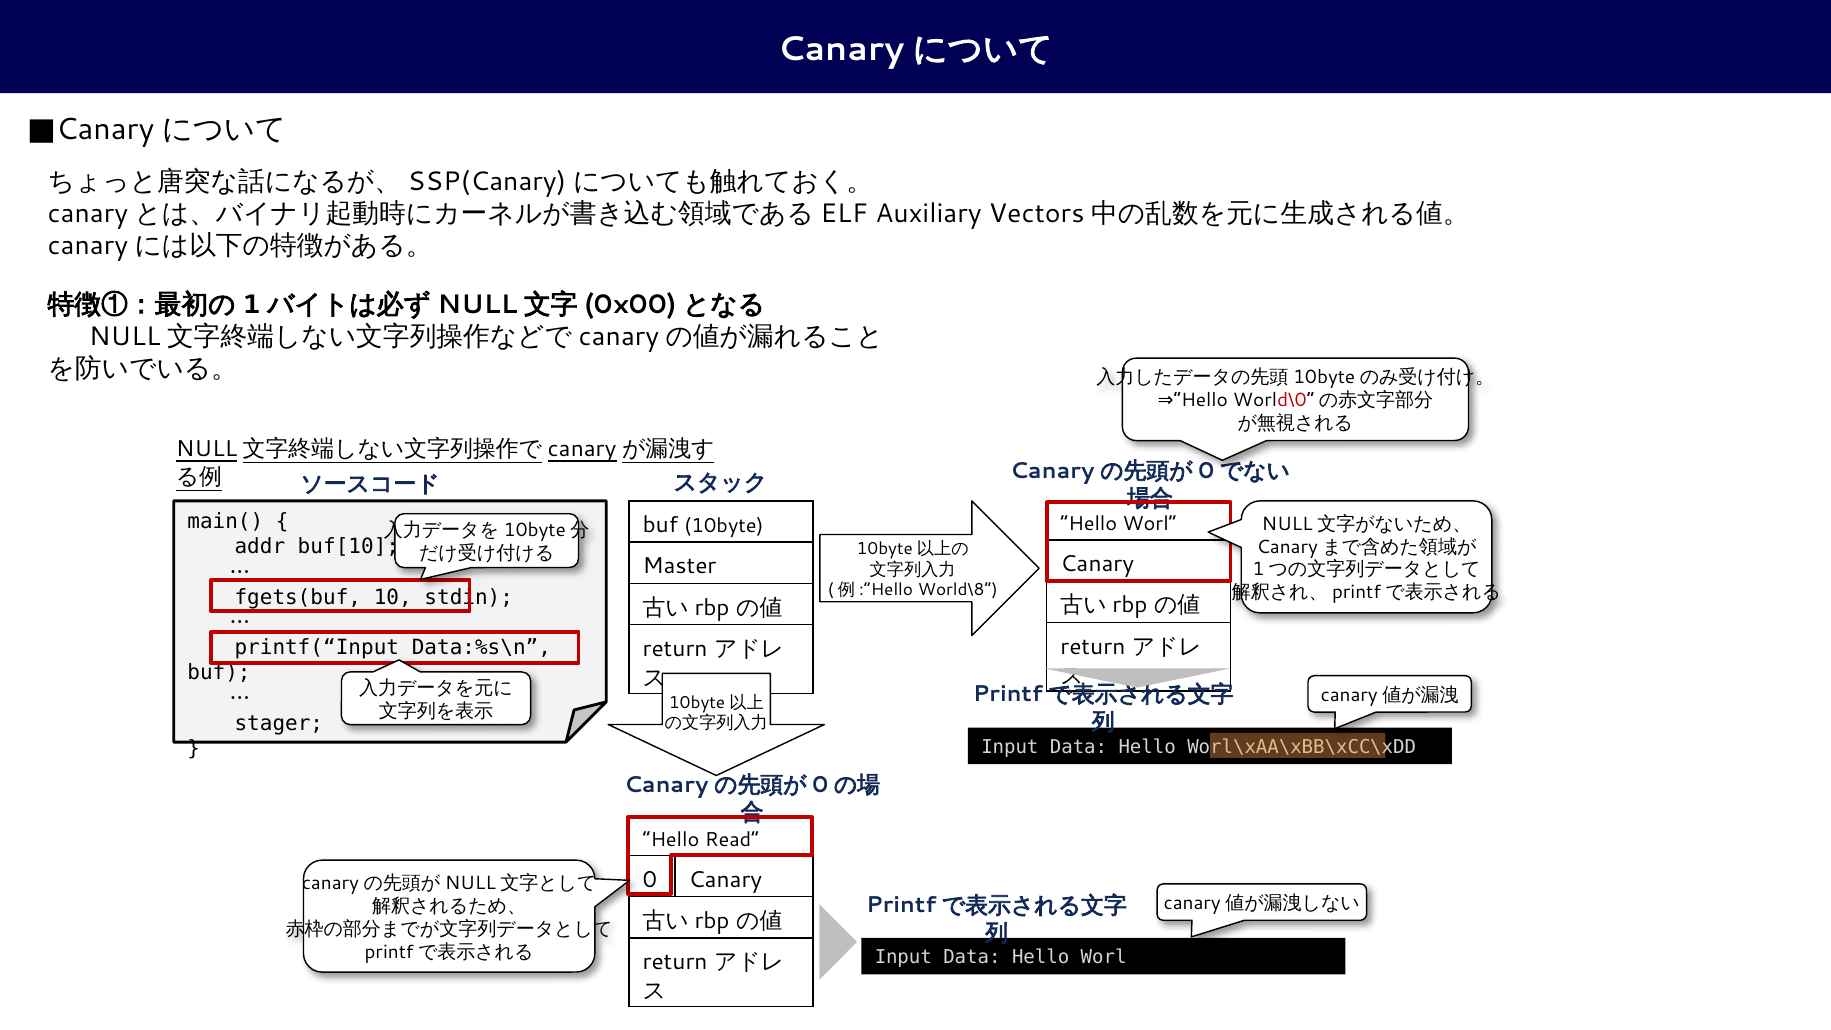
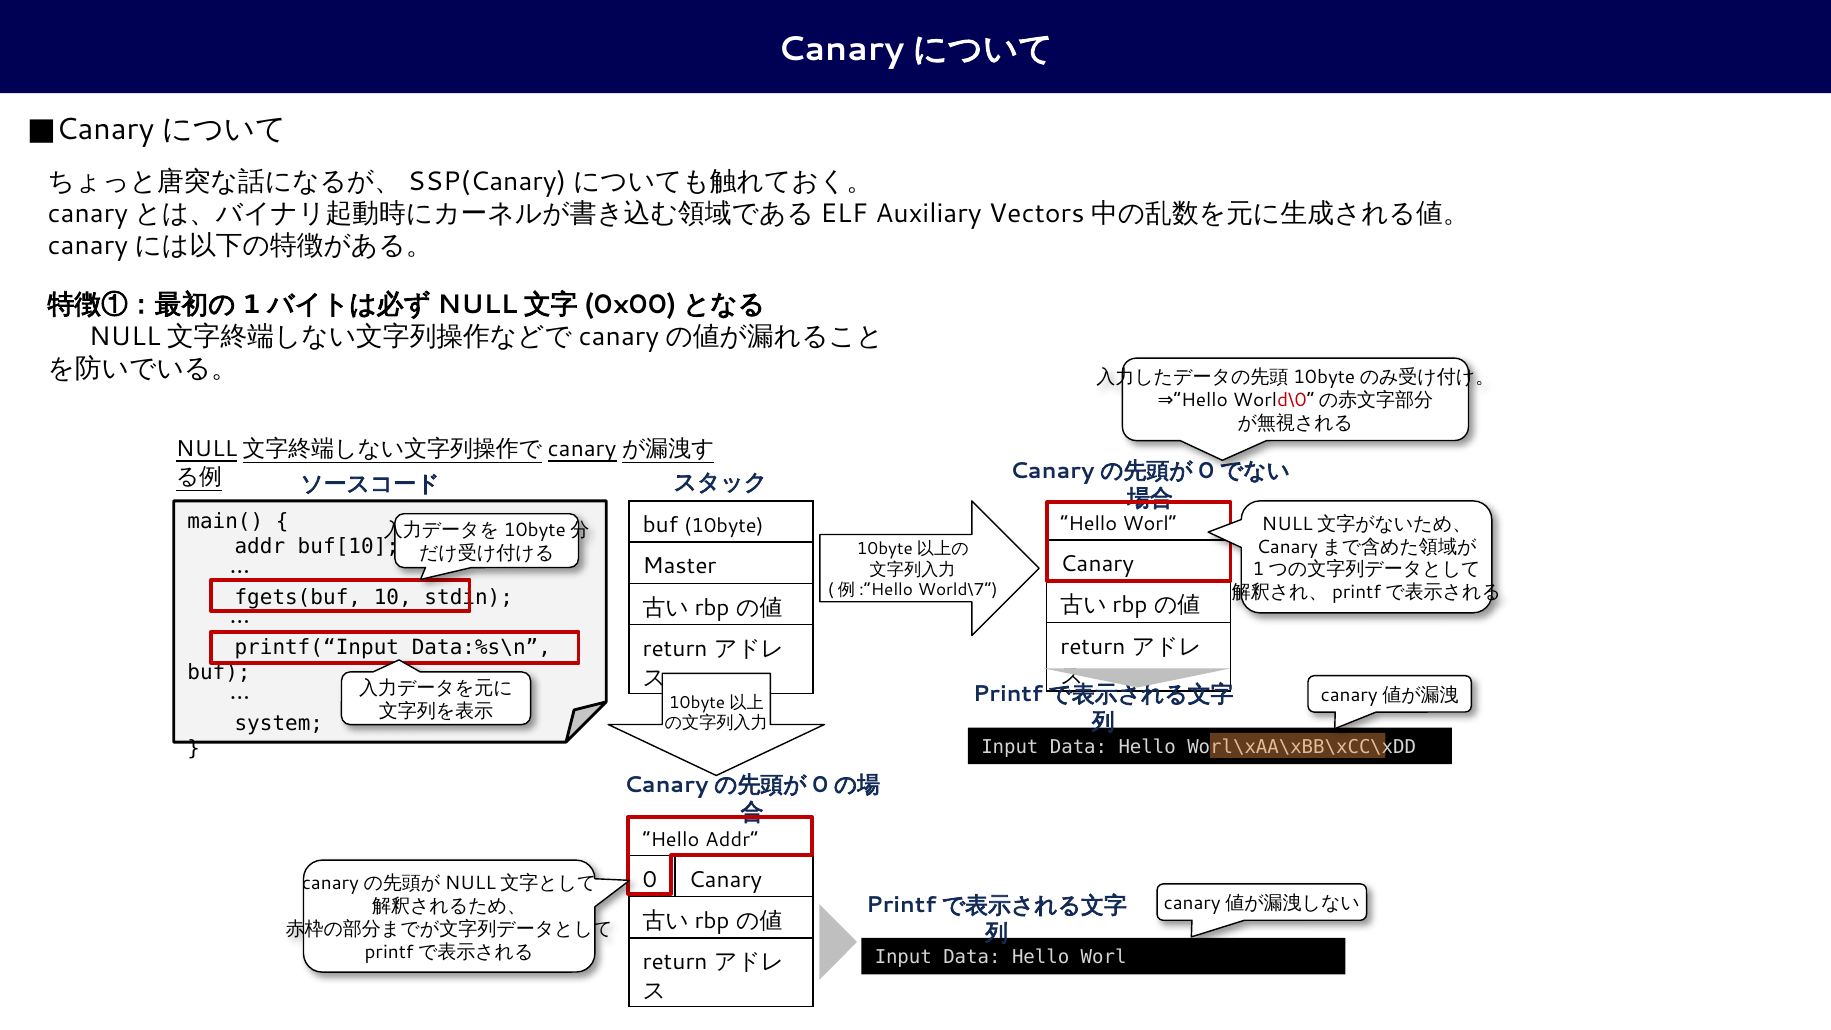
World\8: World\8 -> World\7
stager: stager -> system
Hello Read: Read -> Addr
